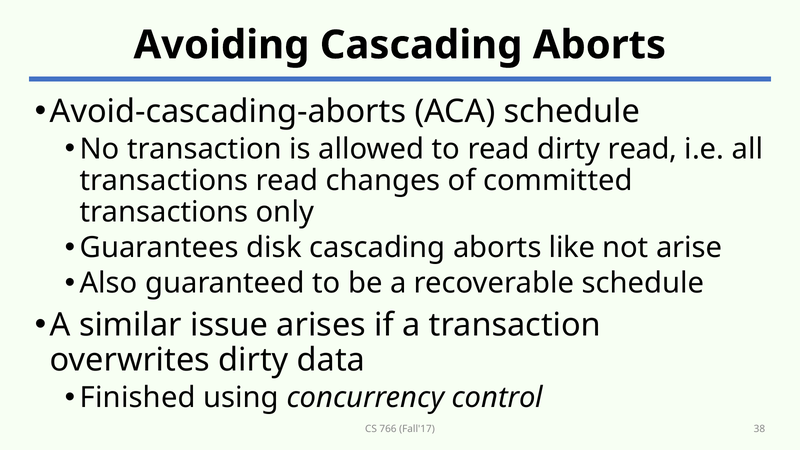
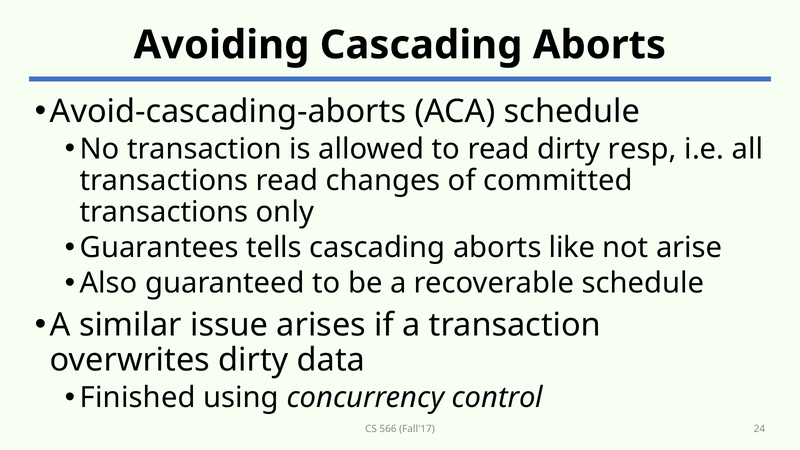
dirty read: read -> resp
disk: disk -> tells
766: 766 -> 566
38: 38 -> 24
